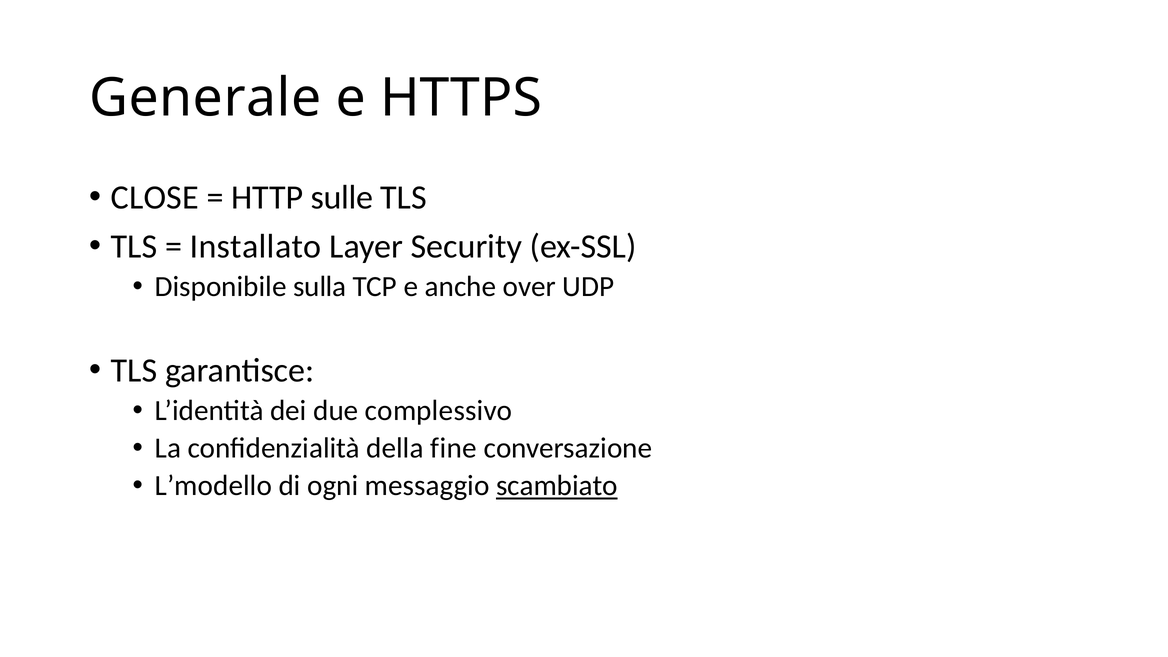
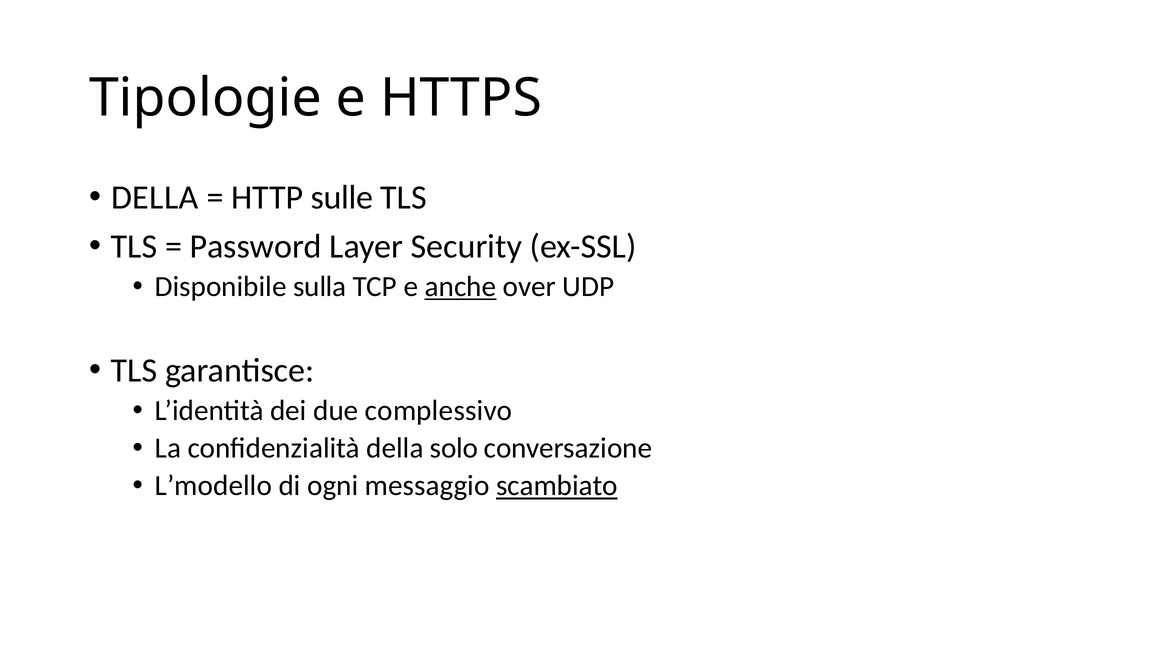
Generale: Generale -> Tipologie
CLOSE at (155, 197): CLOSE -> DELLA
Installato: Installato -> Password
anche underline: none -> present
fine: fine -> solo
